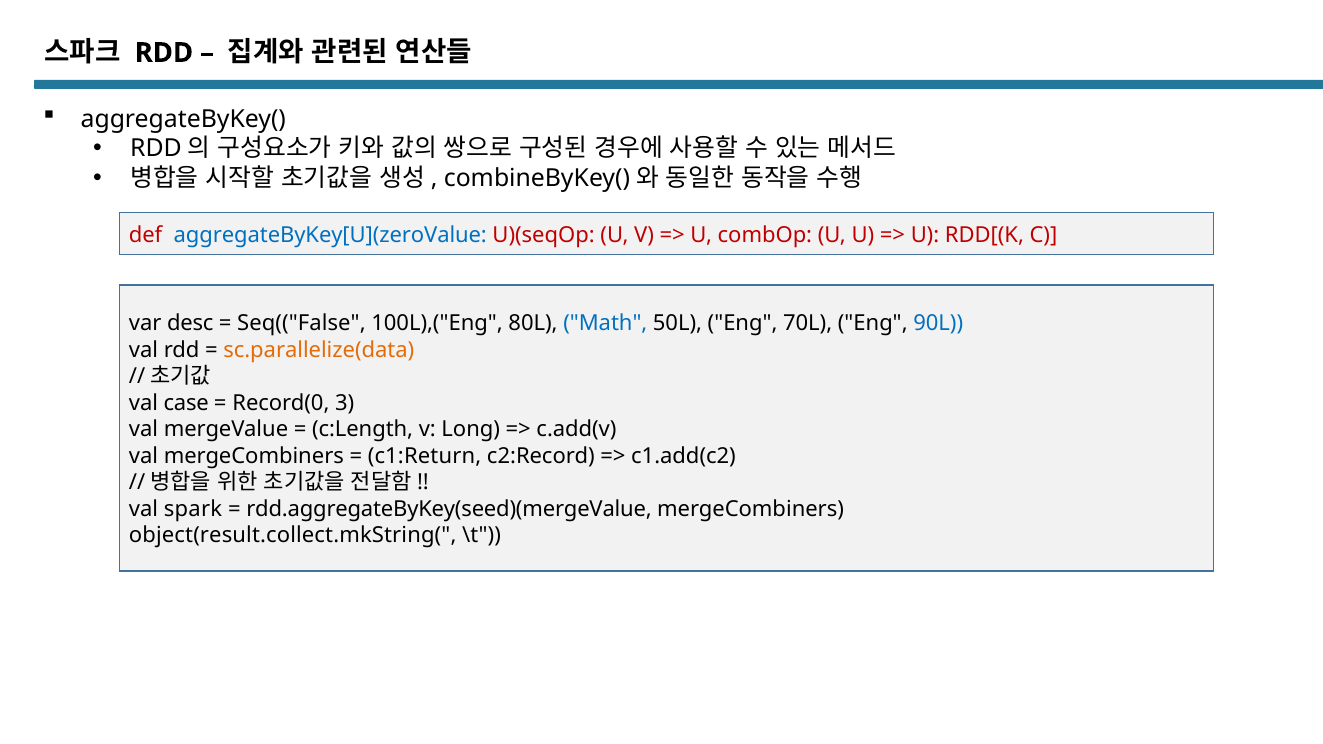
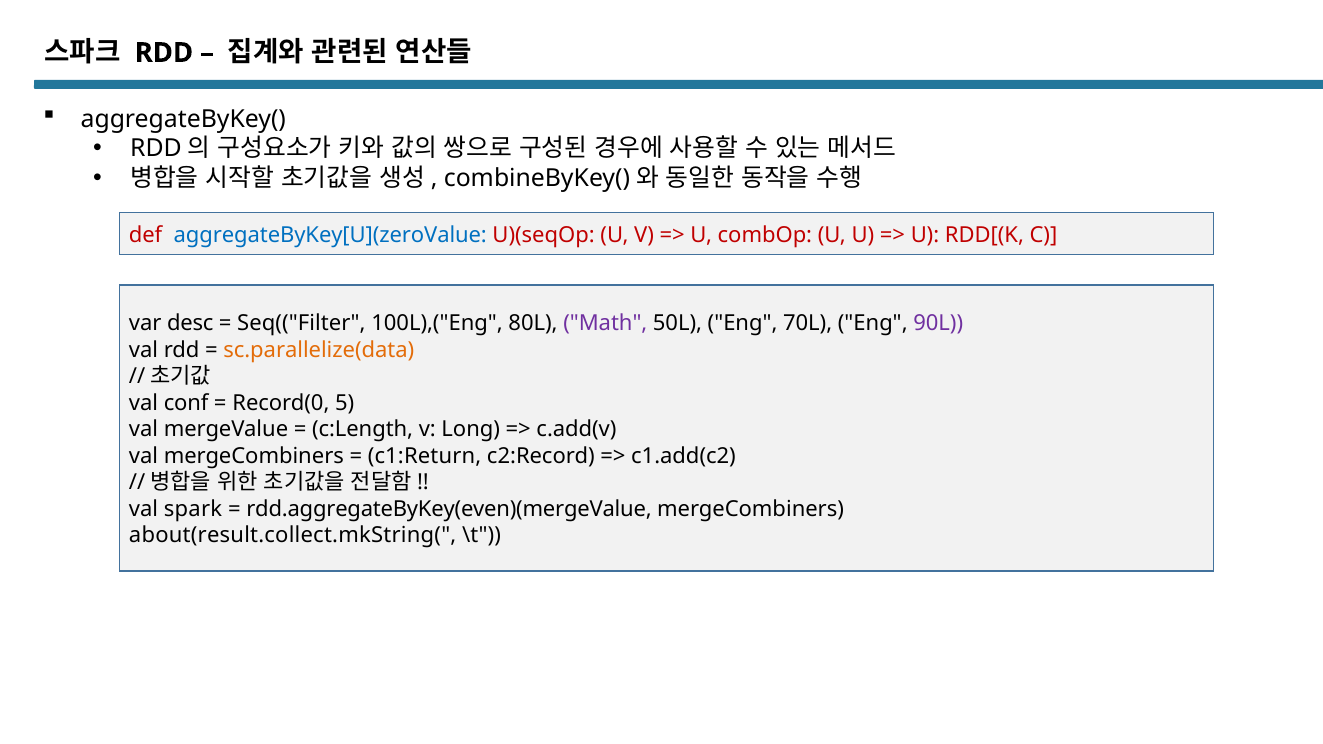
Seq(("False: Seq(("False -> Seq(("Filter
Math colour: blue -> purple
90L colour: blue -> purple
case: case -> conf
3: 3 -> 5
rdd.aggregateByKey(seed)(mergeValue: rdd.aggregateByKey(seed)(mergeValue -> rdd.aggregateByKey(even)(mergeValue
object(result.collect.mkString(: object(result.collect.mkString( -> about(result.collect.mkString(
